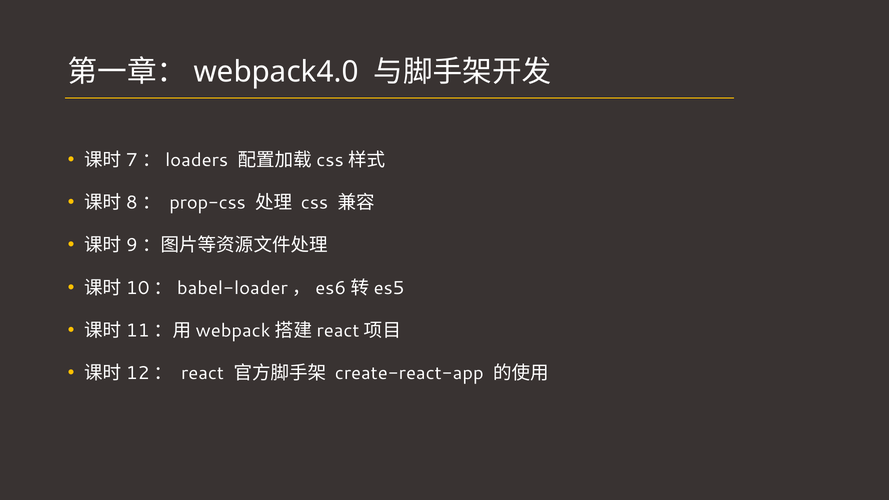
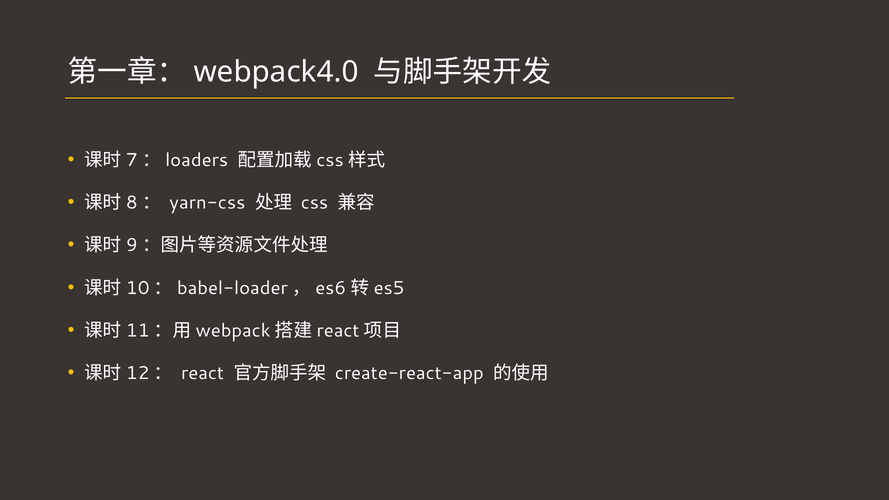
prop-css: prop-css -> yarn-css
